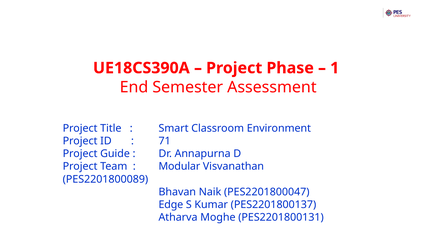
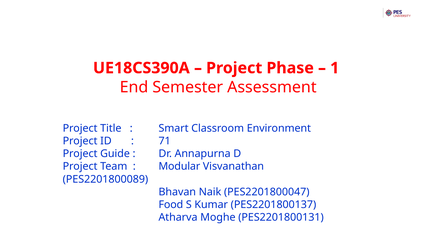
Edge: Edge -> Food
